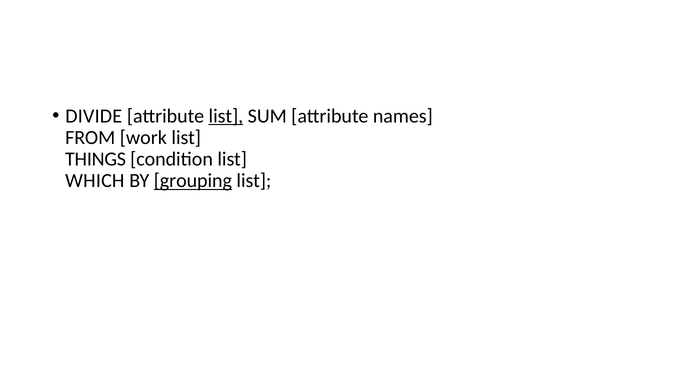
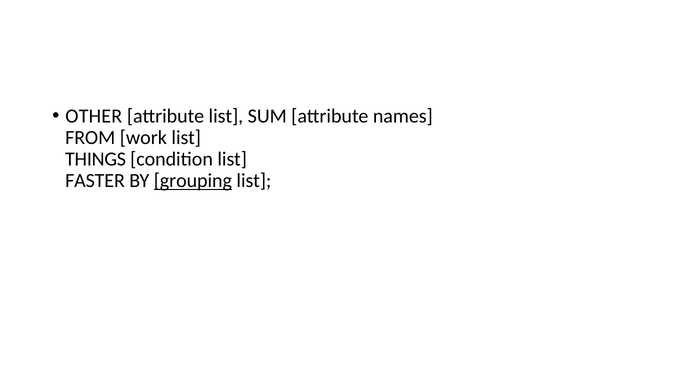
DIVIDE: DIVIDE -> OTHER
list at (226, 116) underline: present -> none
WHICH: WHICH -> FASTER
